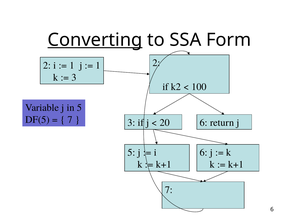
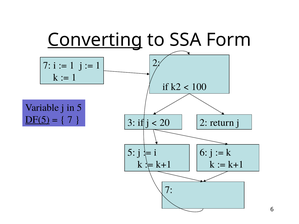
2 at (47, 65): 2 -> 7
3 at (74, 77): 3 -> 1
DF(5 underline: none -> present
20 6: 6 -> 2
